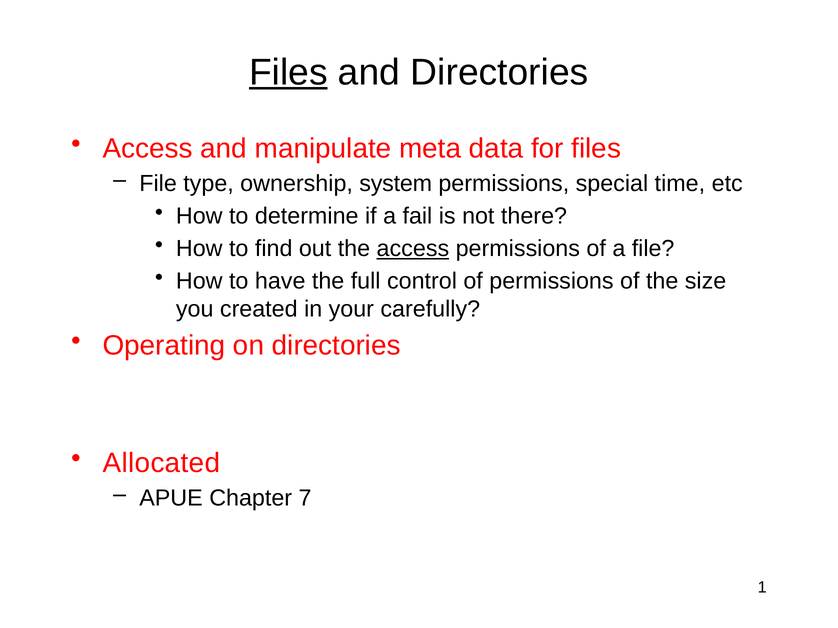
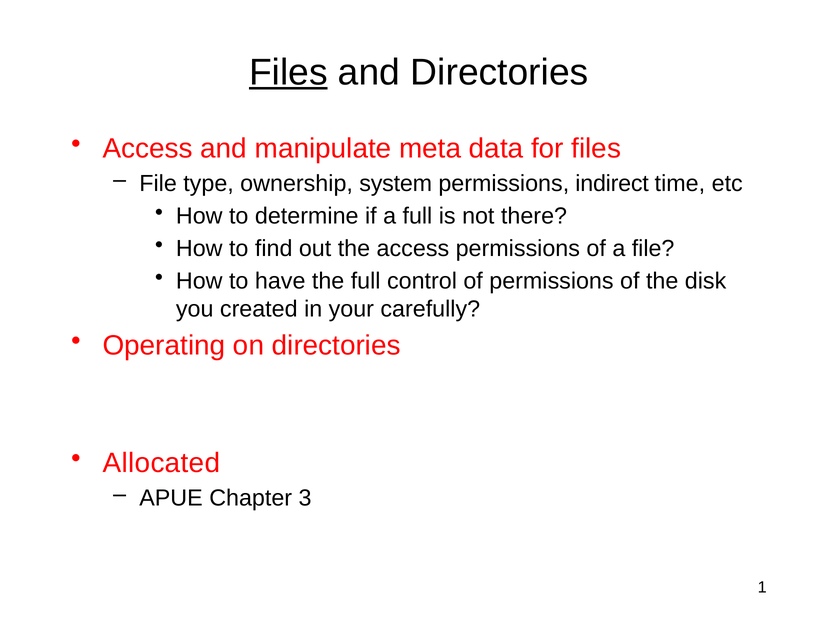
special: special -> indirect
a fail: fail -> full
access at (413, 249) underline: present -> none
size: size -> disk
7: 7 -> 3
